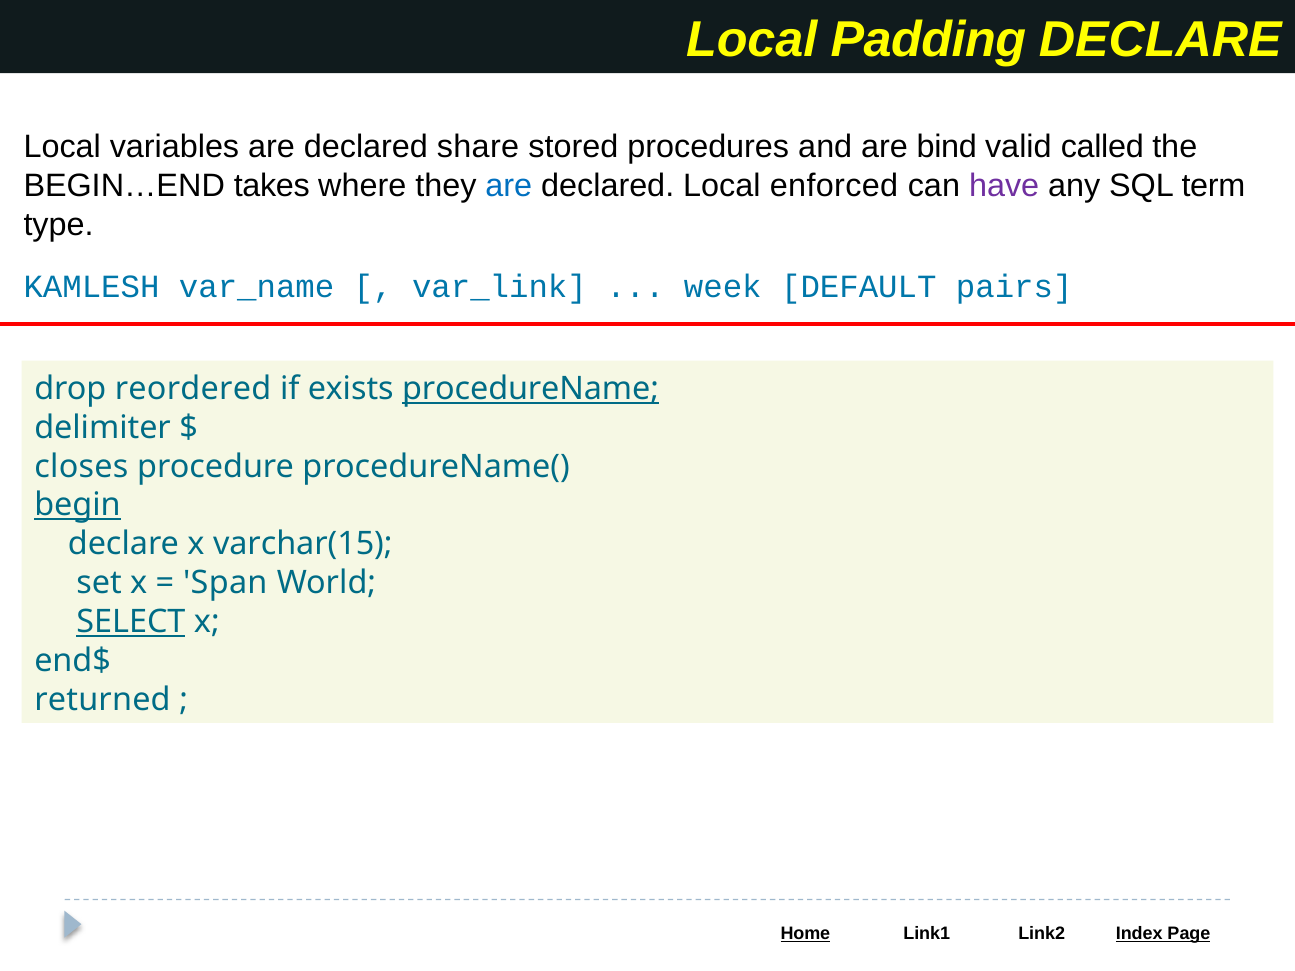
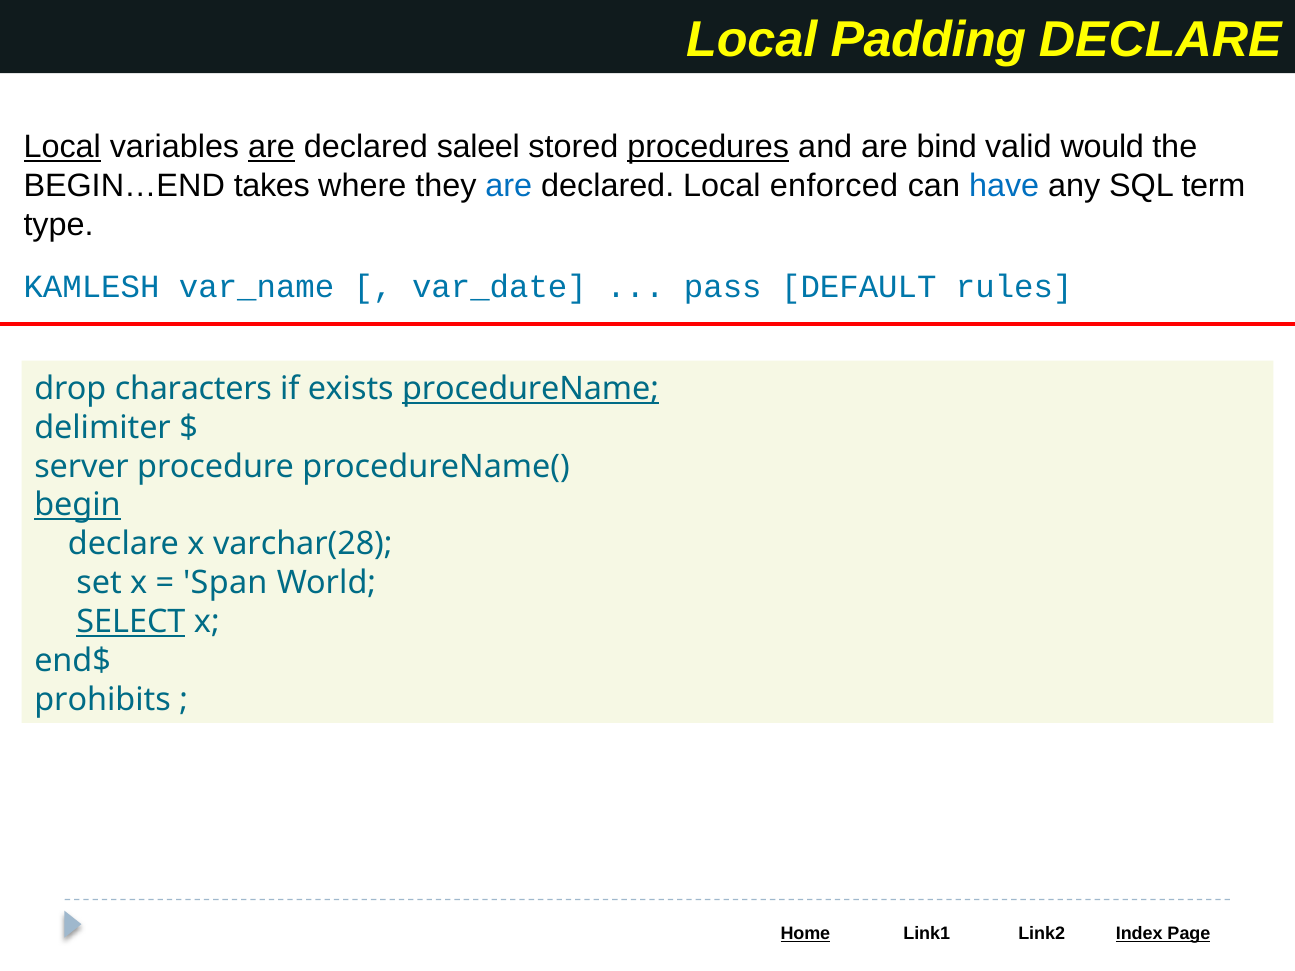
Local at (62, 147) underline: none -> present
are at (272, 147) underline: none -> present
share: share -> saleel
procedures underline: none -> present
called: called -> would
have colour: purple -> blue
var_link: var_link -> var_date
week: week -> pass
pairs: pairs -> rules
reordered: reordered -> characters
closes: closes -> server
varchar(15: varchar(15 -> varchar(28
returned: returned -> prohibits
